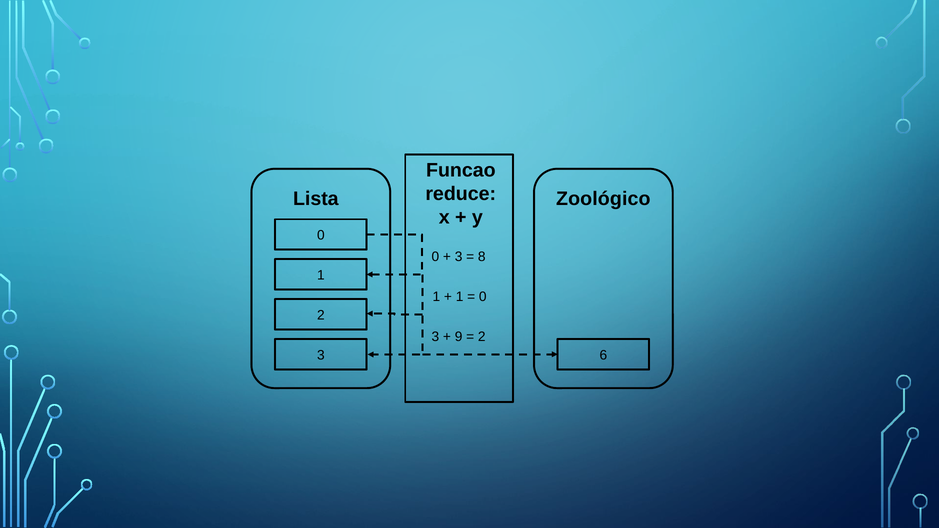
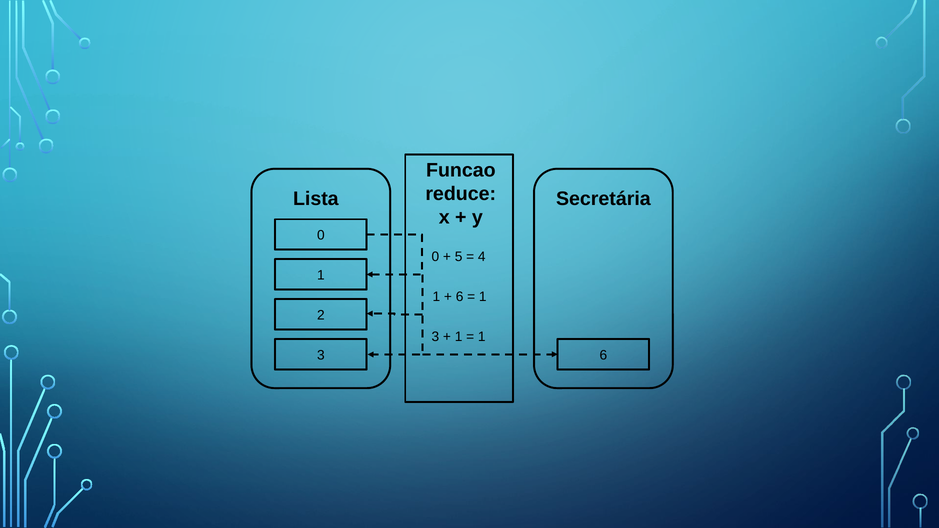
Zoológico: Zoológico -> Secretária
3 at (459, 257): 3 -> 5
8: 8 -> 4
1 at (460, 297): 1 -> 6
0 at (483, 297): 0 -> 1
9 at (459, 337): 9 -> 1
2 at (482, 337): 2 -> 1
